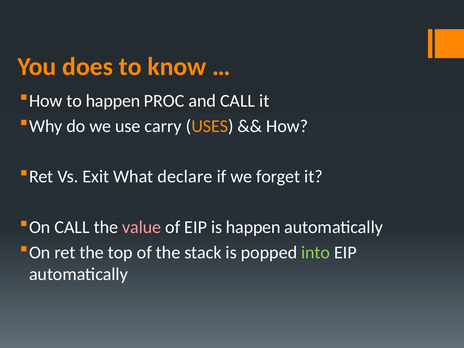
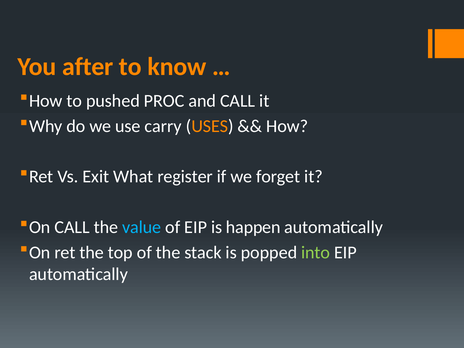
does: does -> after
to happen: happen -> pushed
declare: declare -> register
value colour: pink -> light blue
